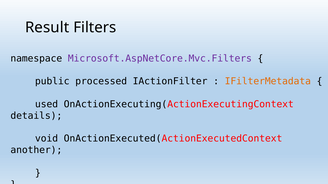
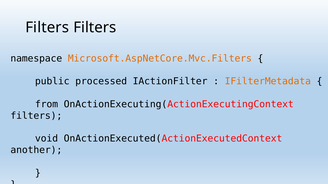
Result at (47, 28): Result -> Filters
Microsoft.AspNetCore.Mvc.Filters colour: purple -> orange
used: used -> from
details at (36, 116): details -> filters
